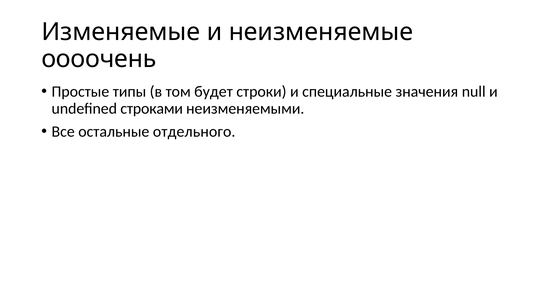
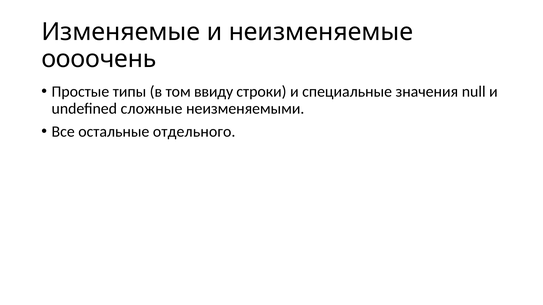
будет: будет -> ввиду
строками: строками -> сложные
